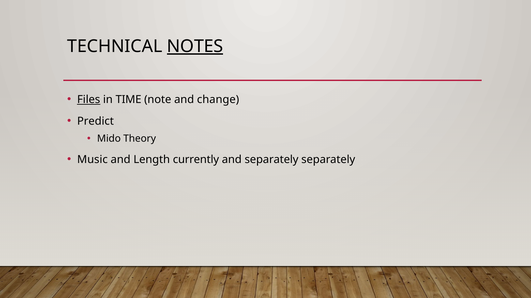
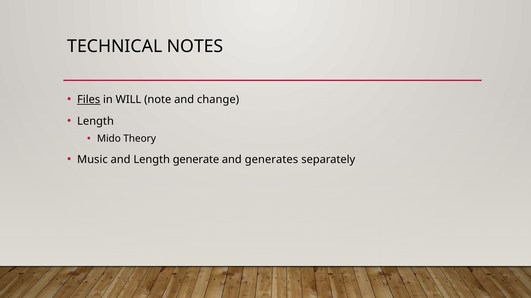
NOTES underline: present -> none
TIME: TIME -> WILL
Predict at (95, 121): Predict -> Length
currently: currently -> generate
and separately: separately -> generates
